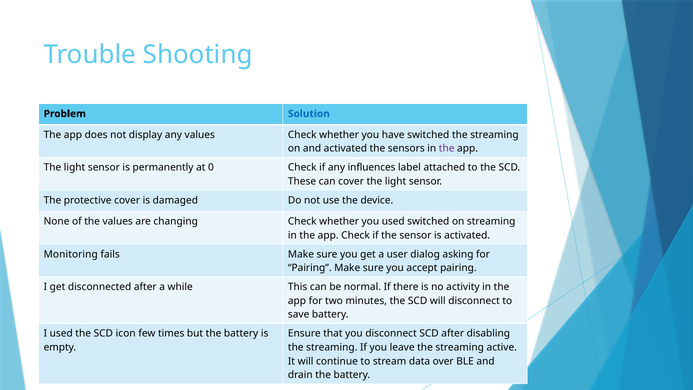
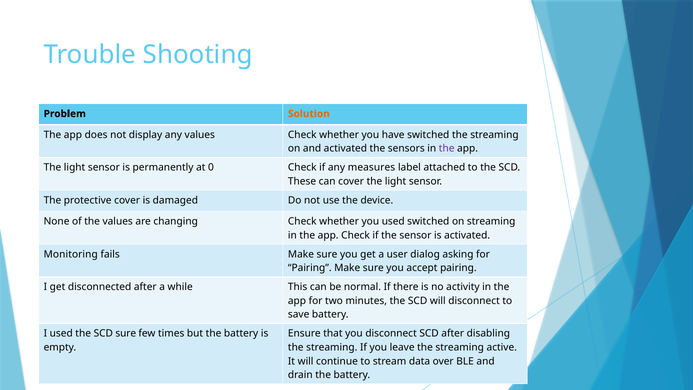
Solution colour: blue -> orange
influences: influences -> measures
SCD icon: icon -> sure
